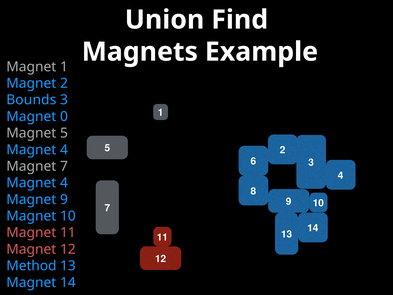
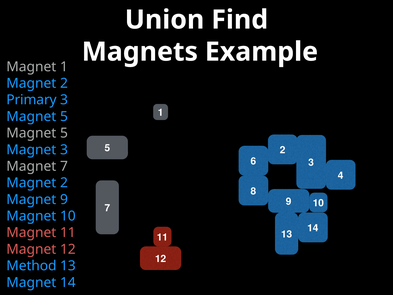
Bounds: Bounds -> Primary
0 at (64, 116): 0 -> 5
4 at (64, 150): 4 -> 3
4 at (64, 183): 4 -> 2
